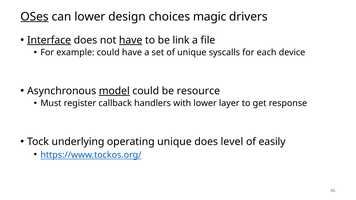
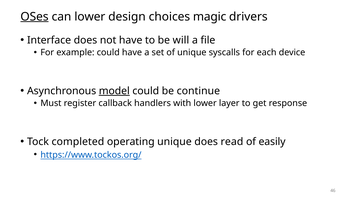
Interface underline: present -> none
have at (131, 40) underline: present -> none
link: link -> will
resource: resource -> continue
underlying: underlying -> completed
level: level -> read
